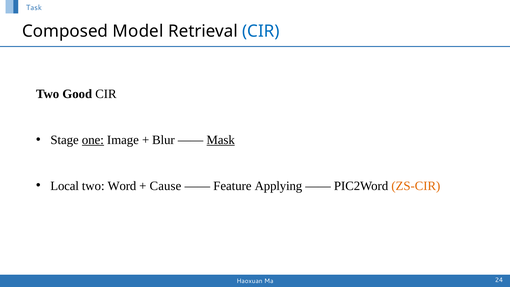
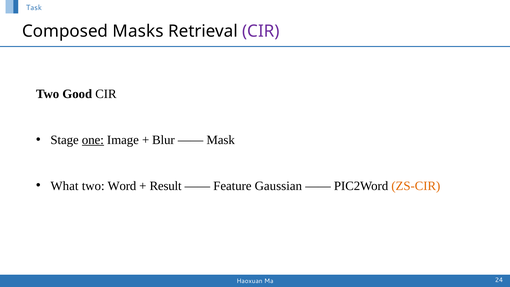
Model: Model -> Masks
CIR at (261, 31) colour: blue -> purple
Mask underline: present -> none
Local: Local -> What
Cause: Cause -> Result
Applying: Applying -> Gaussian
